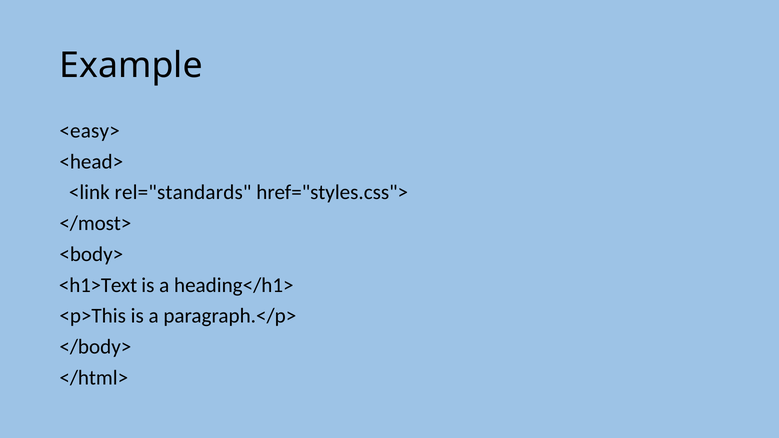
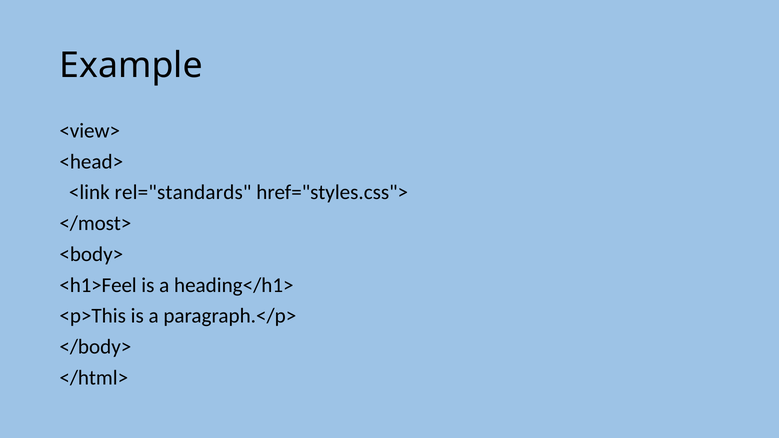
<easy>: <easy> -> <view>
<h1>Text: <h1>Text -> <h1>Feel
